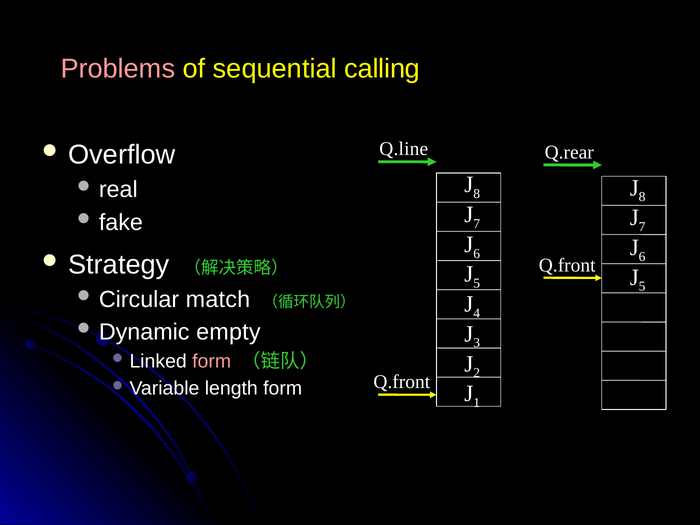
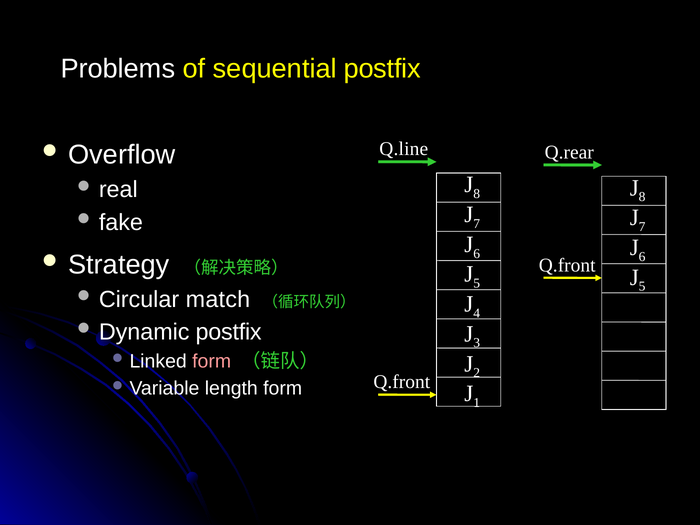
Problems colour: pink -> white
sequential calling: calling -> postfix
Dynamic empty: empty -> postfix
